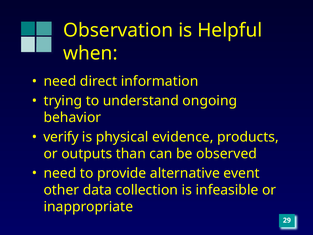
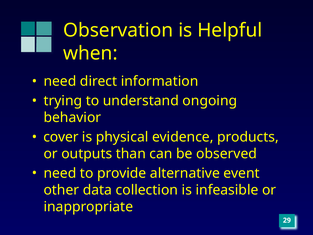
verify: verify -> cover
